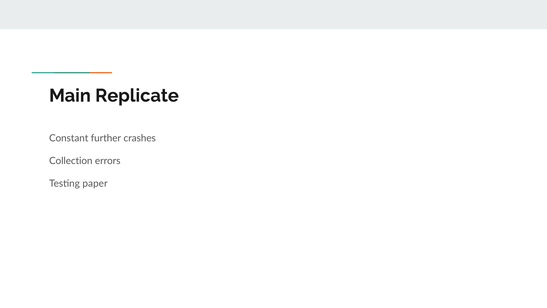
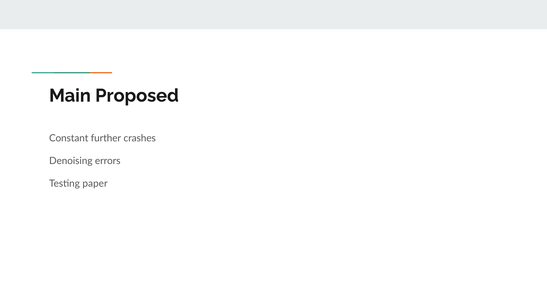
Replicate: Replicate -> Proposed
Collection: Collection -> Denoising
